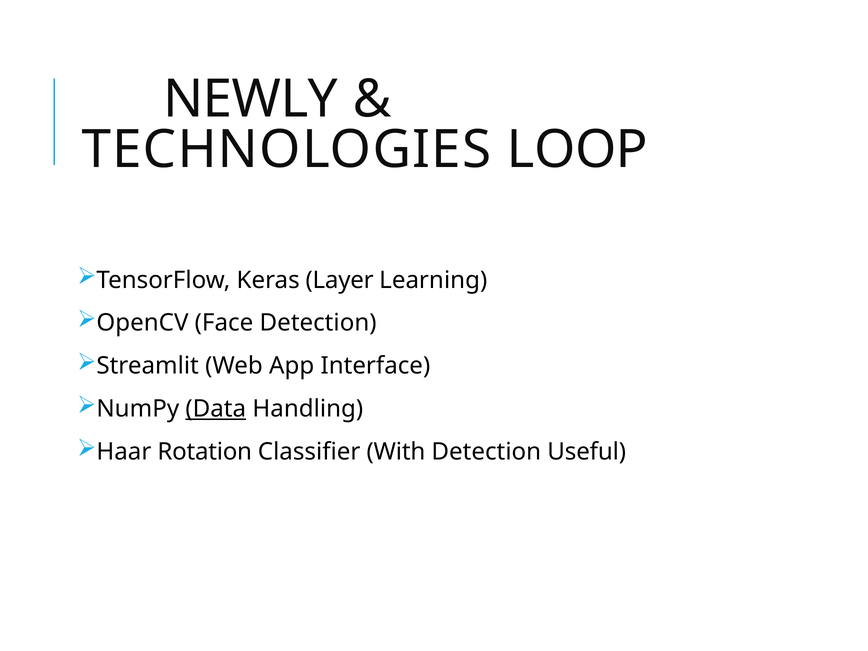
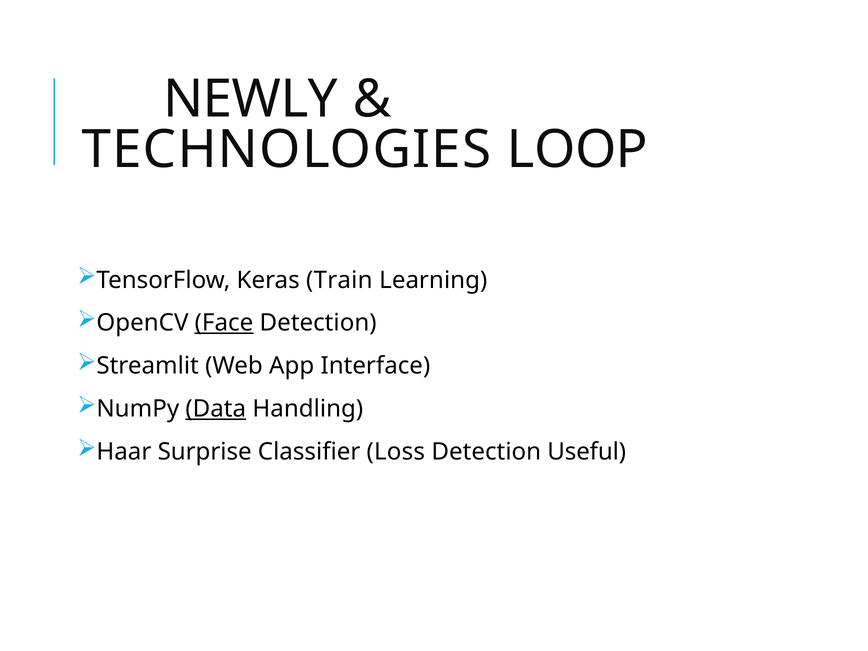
Layer: Layer -> Train
Face underline: none -> present
Rotation: Rotation -> Surprise
With: With -> Loss
